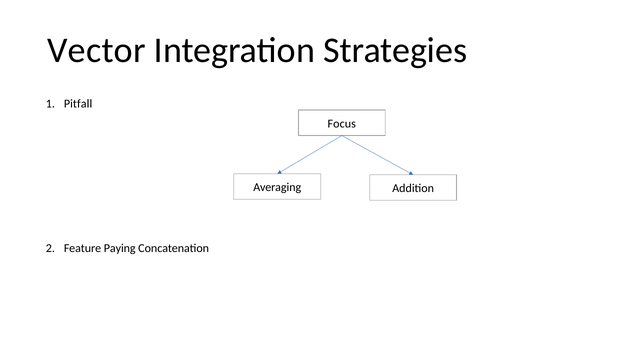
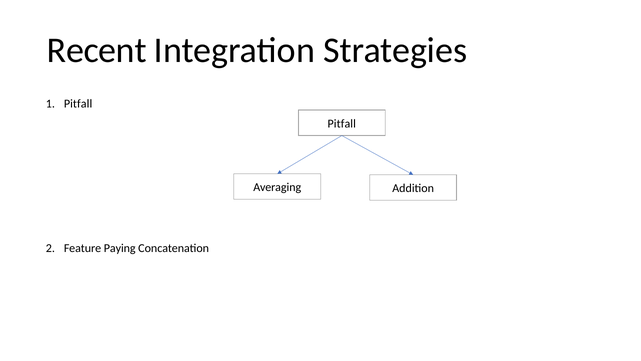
Vector: Vector -> Recent
Focus at (342, 123): Focus -> Pitfall
